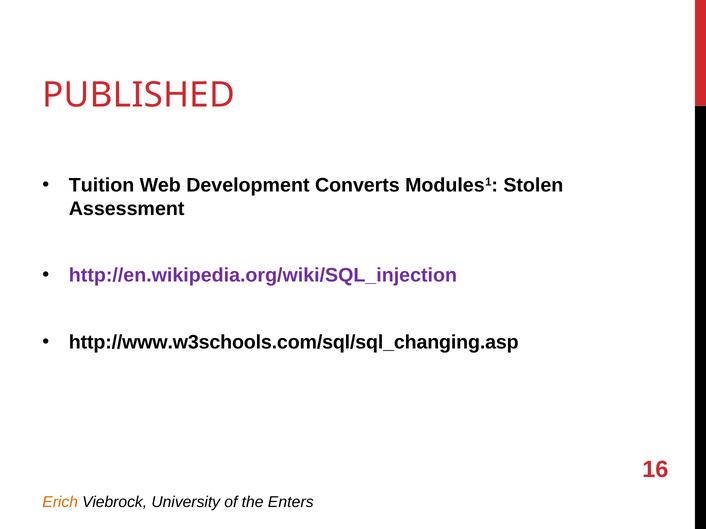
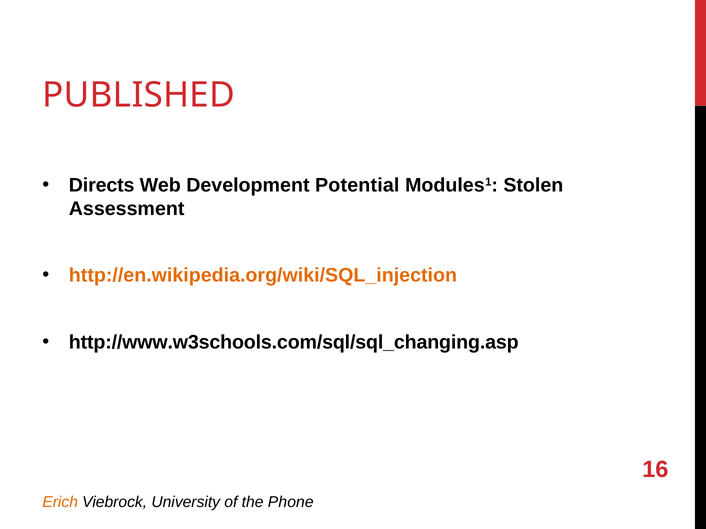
Tuition: Tuition -> Directs
Converts: Converts -> Potential
http://en.wikipedia.org/wiki/SQL_injection colour: purple -> orange
Enters: Enters -> Phone
